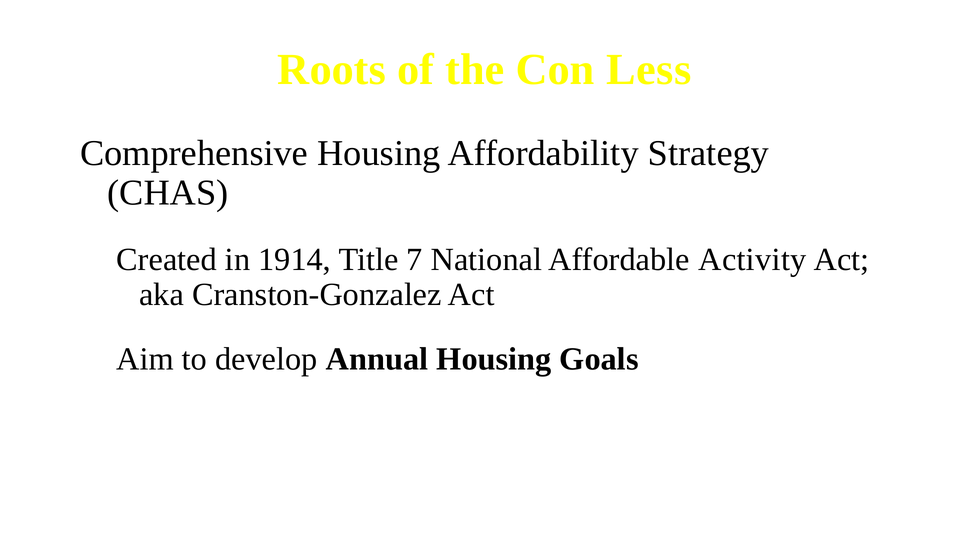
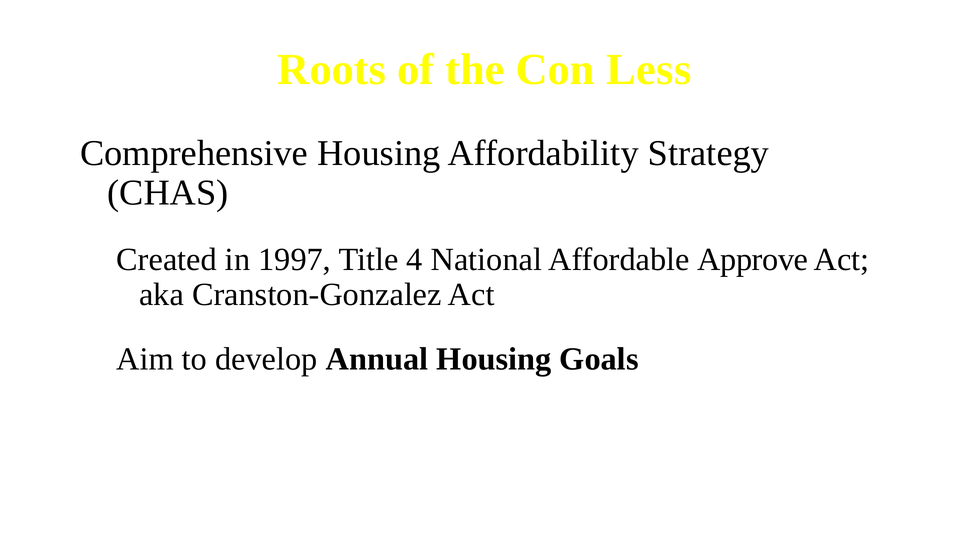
1914: 1914 -> 1997
7: 7 -> 4
Activity: Activity -> Approve
